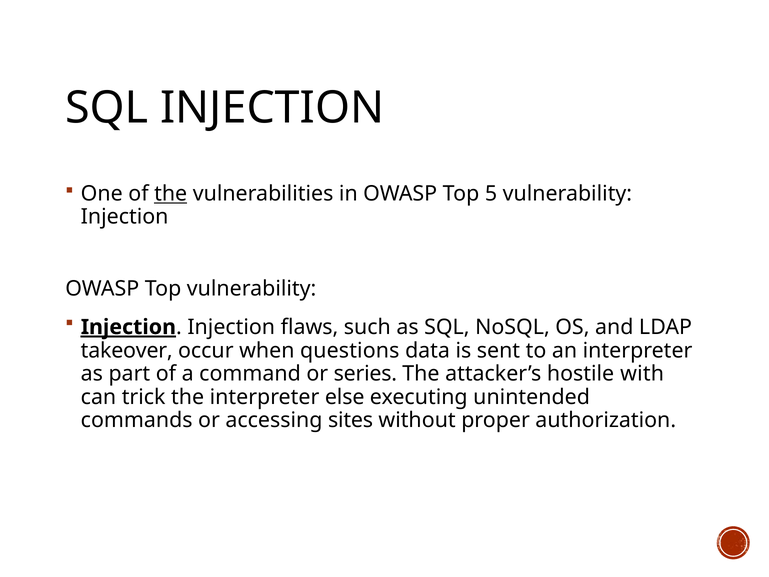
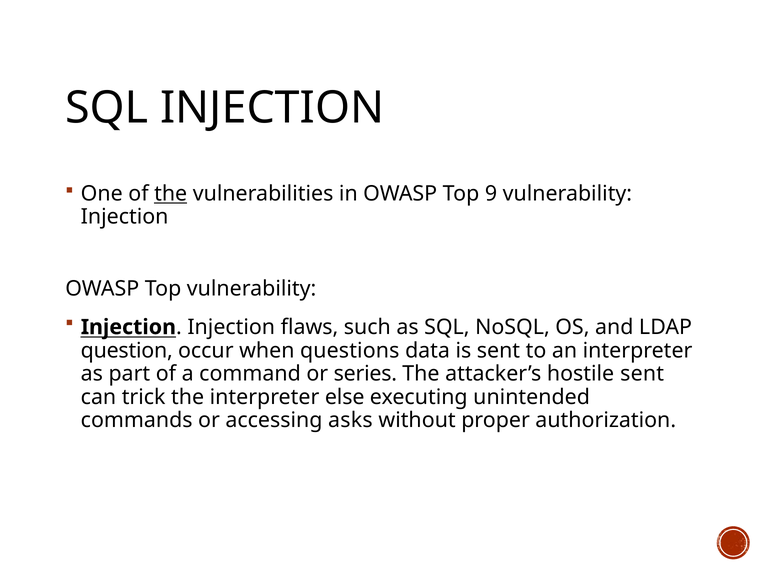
5: 5 -> 9
Injection at (128, 327) underline: present -> none
takeover: takeover -> question
hostile with: with -> sent
sites: sites -> asks
